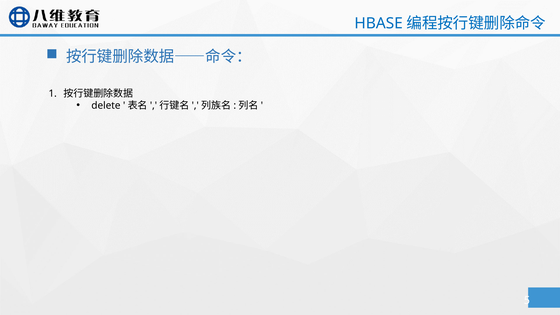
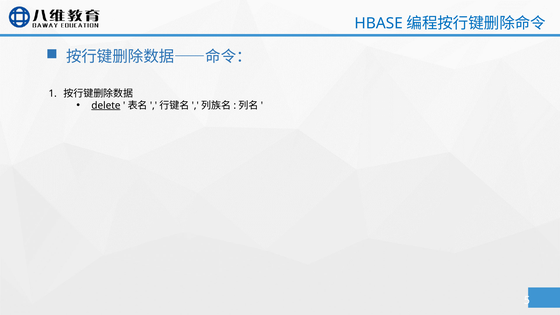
delete underline: none -> present
